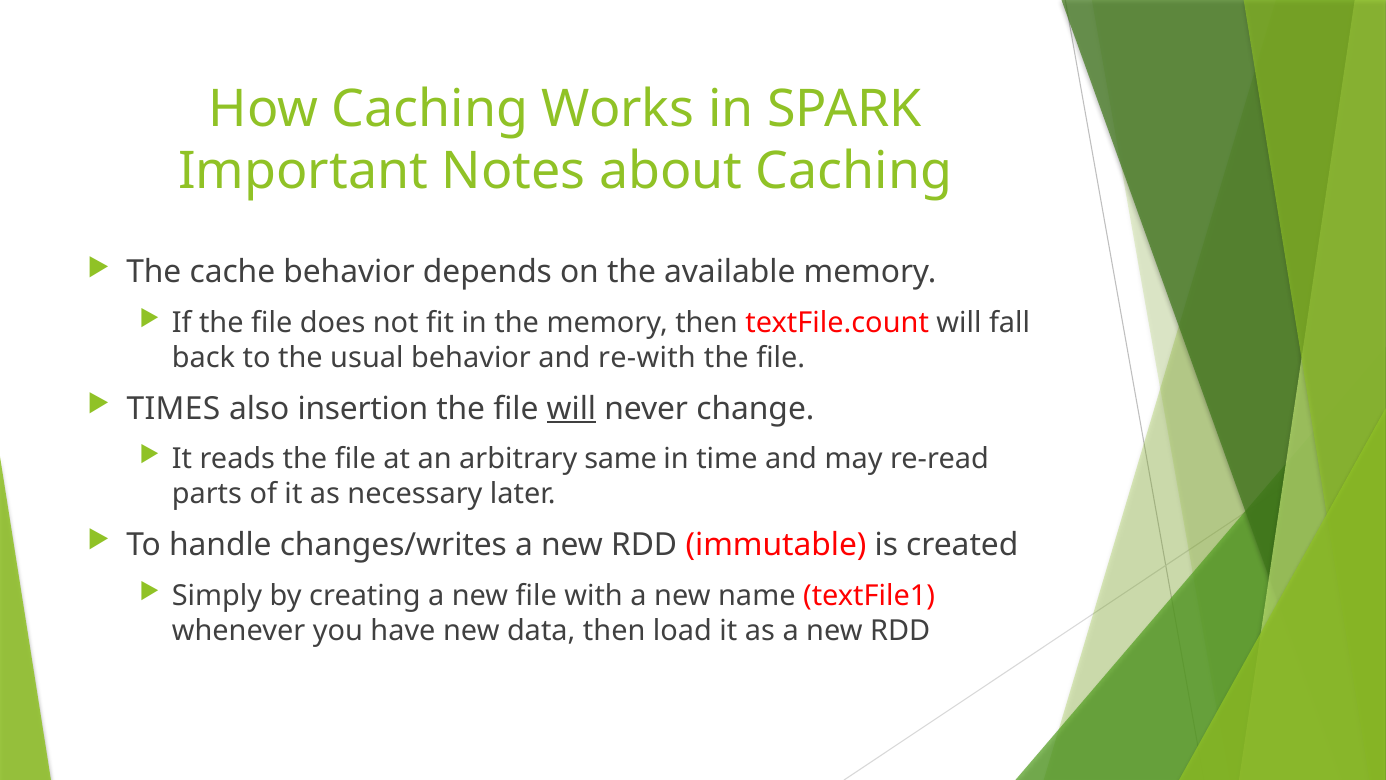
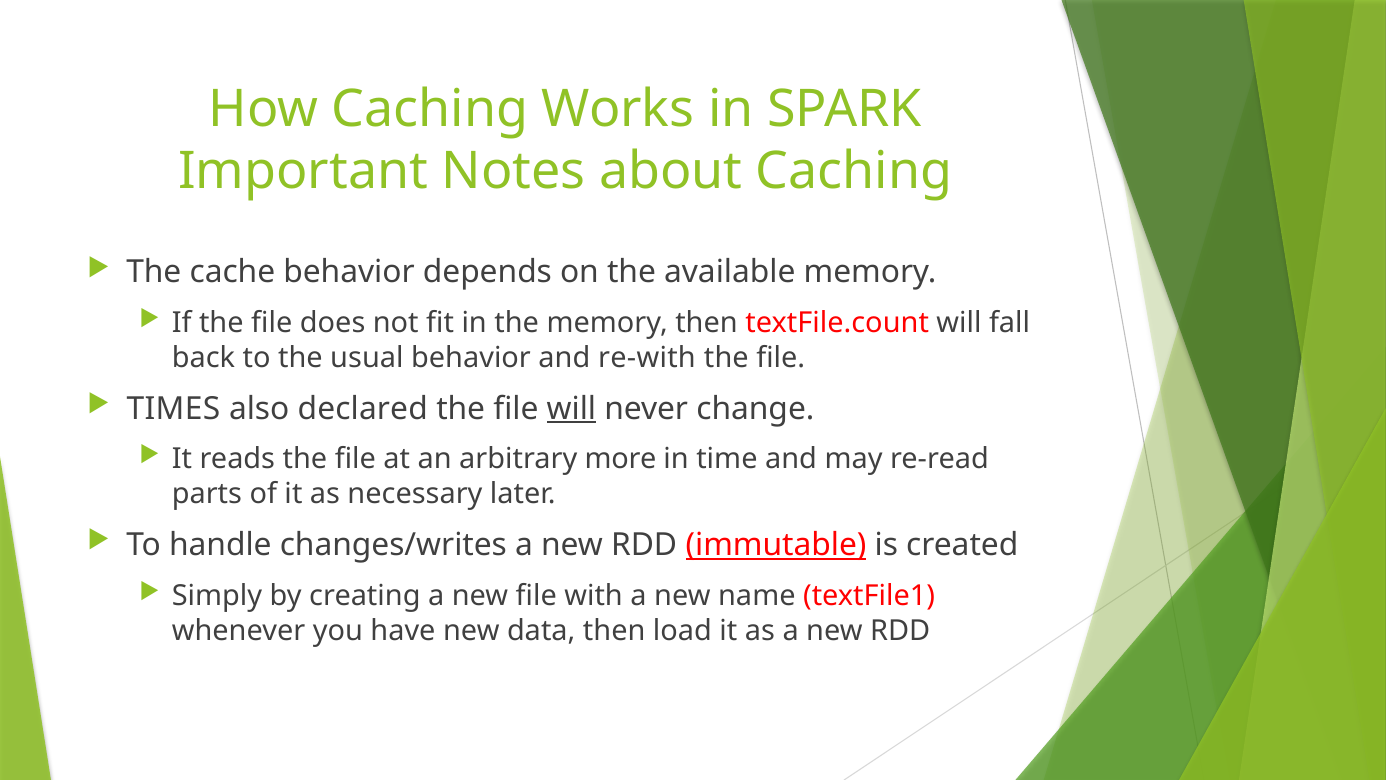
insertion: insertion -> declared
same: same -> more
immutable underline: none -> present
